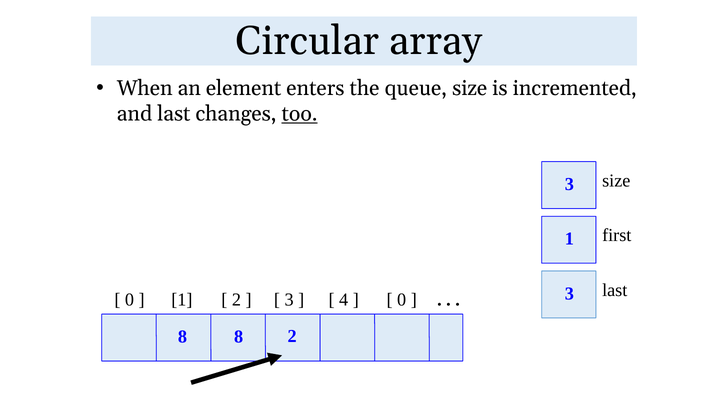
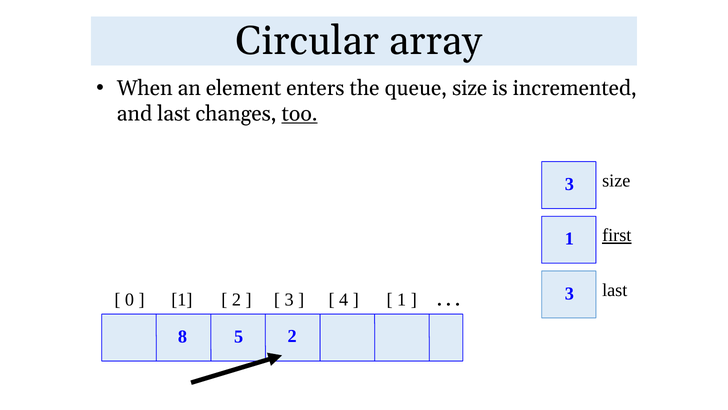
first underline: none -> present
0 at (402, 300): 0 -> 1
8 8: 8 -> 5
